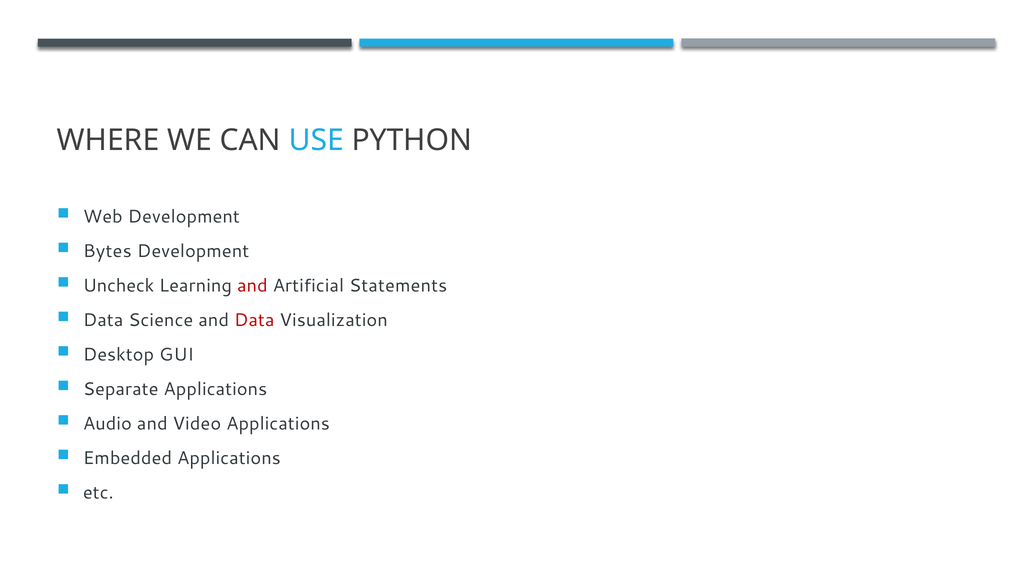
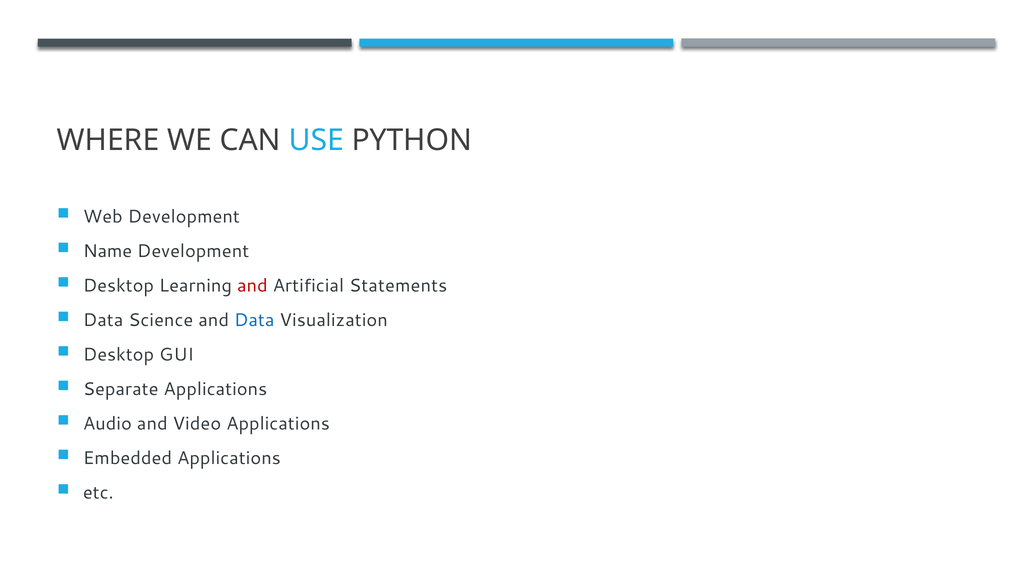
Bytes: Bytes -> Name
Uncheck at (119, 286): Uncheck -> Desktop
Data at (254, 320) colour: red -> blue
